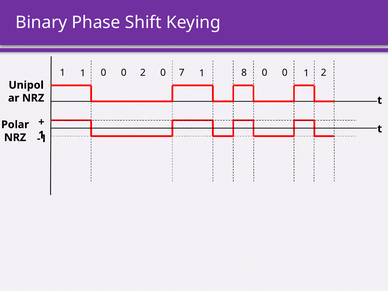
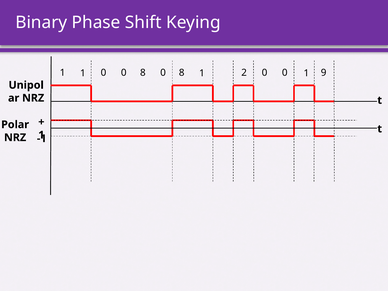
2 at (143, 73): 2 -> 8
1 7: 7 -> 8
8: 8 -> 2
0 0 0 2: 2 -> 9
